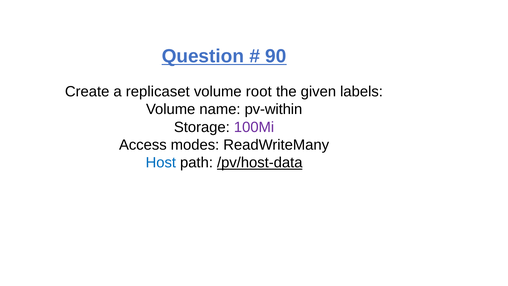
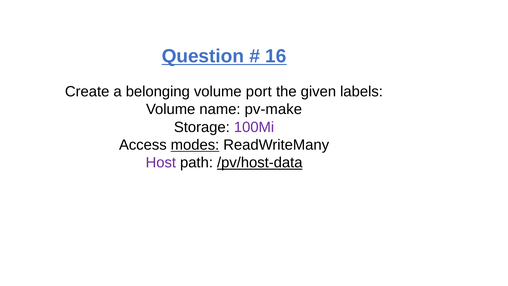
90: 90 -> 16
replicaset: replicaset -> belonging
root: root -> port
pv-within: pv-within -> pv-make
modes underline: none -> present
Host colour: blue -> purple
